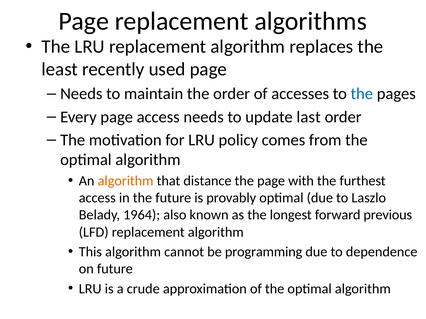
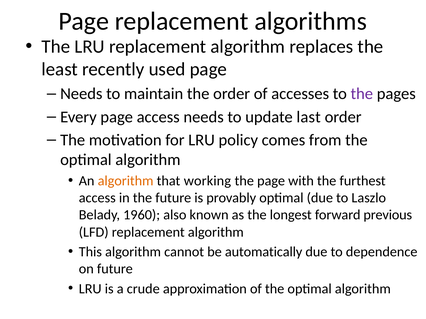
the at (362, 94) colour: blue -> purple
distance: distance -> working
1964: 1964 -> 1960
programming: programming -> automatically
